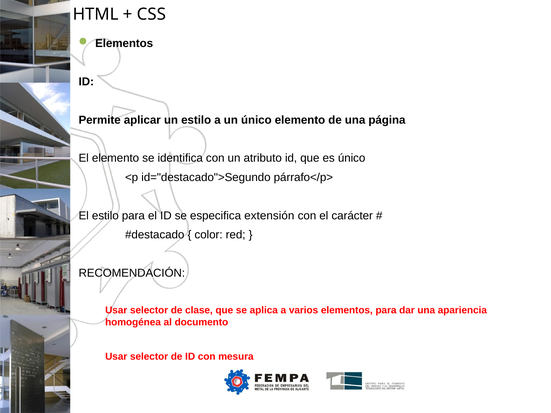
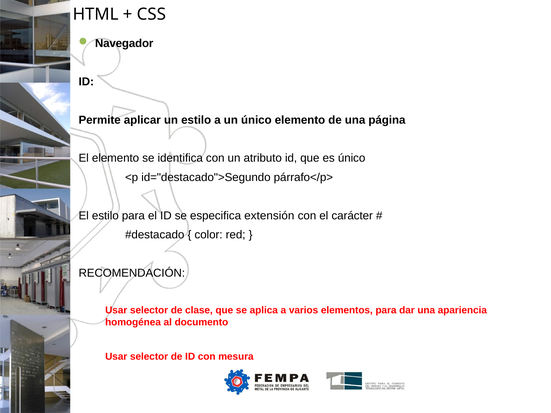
Elementos at (124, 43): Elementos -> Navegador
